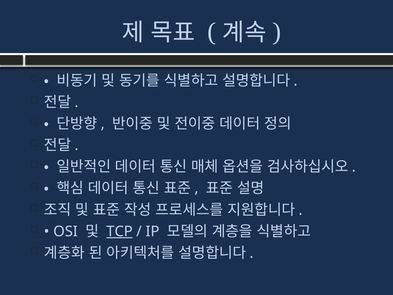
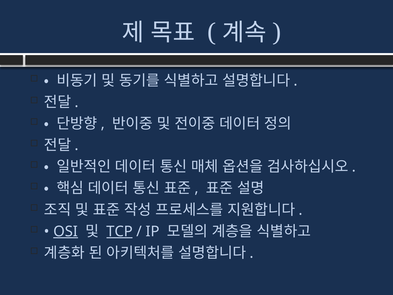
OSI underline: none -> present
